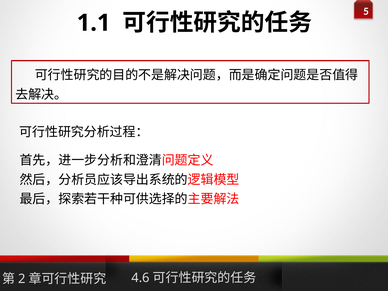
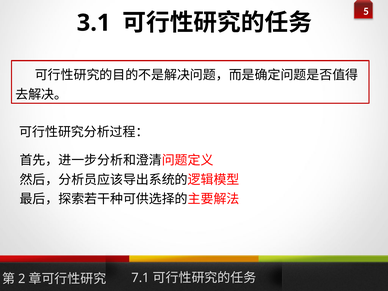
1.1: 1.1 -> 3.1
4.6: 4.6 -> 7.1
